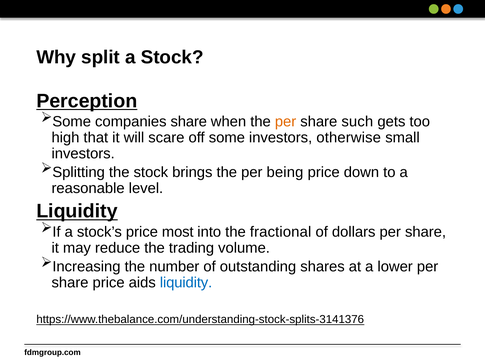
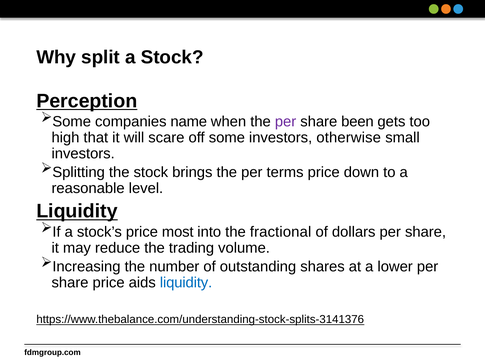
companies share: share -> name
per at (286, 122) colour: orange -> purple
such: such -> been
being: being -> terms
